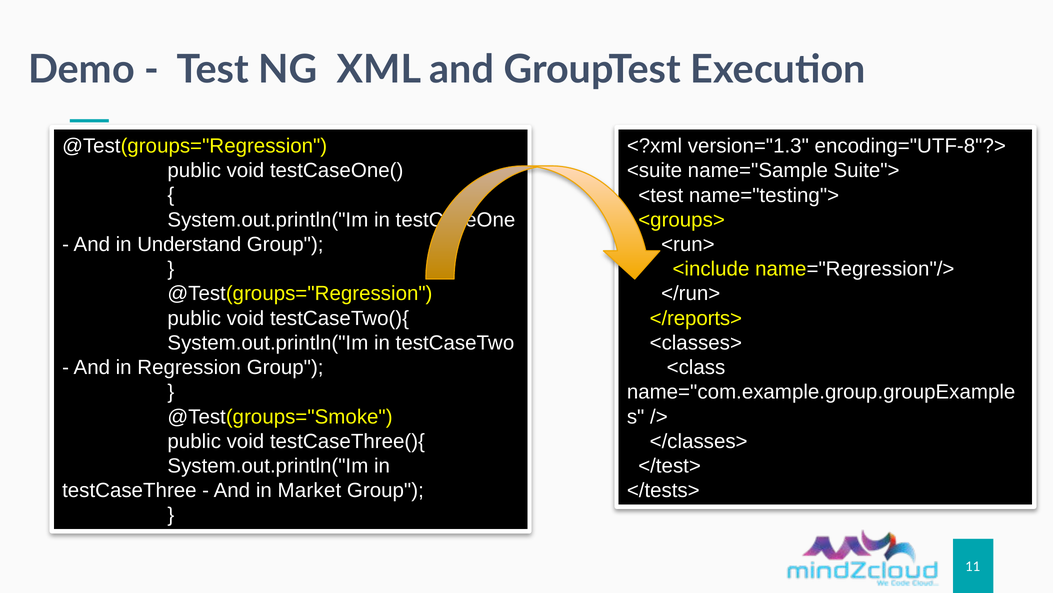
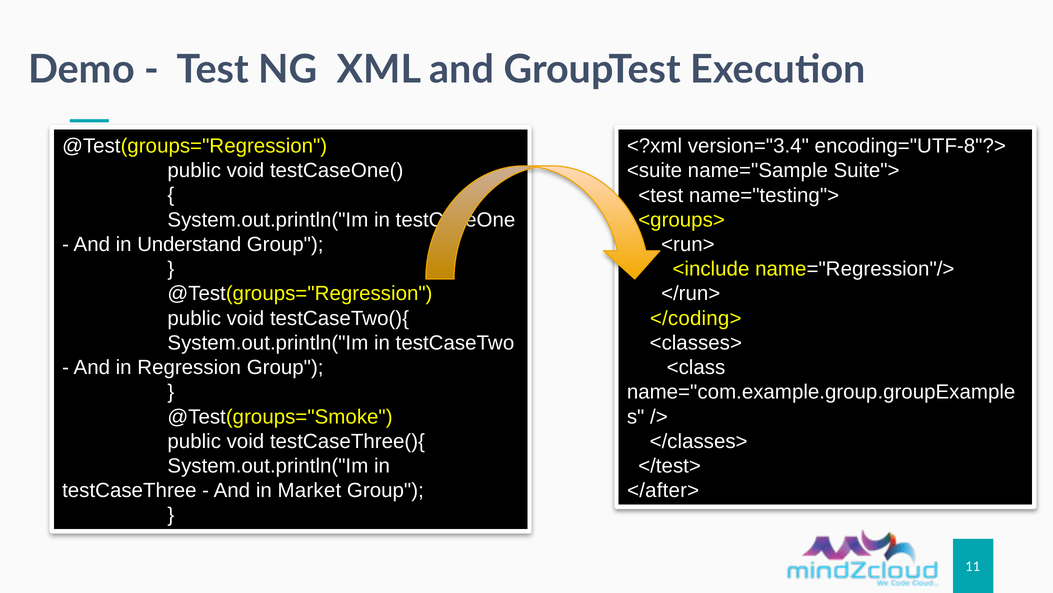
version="1.3: version="1.3 -> version="3.4
</reports>: </reports> -> </coding>
</tests>: </tests> -> </after>
